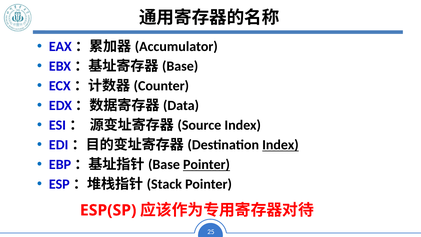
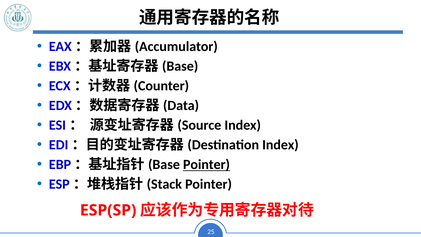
Index at (280, 145) underline: present -> none
